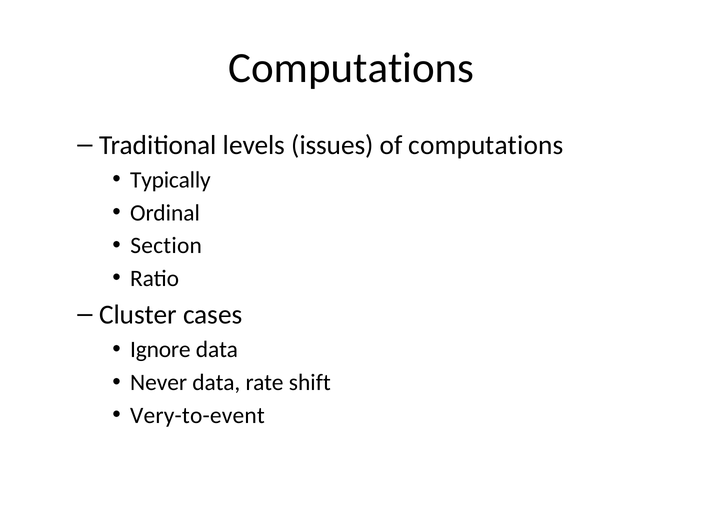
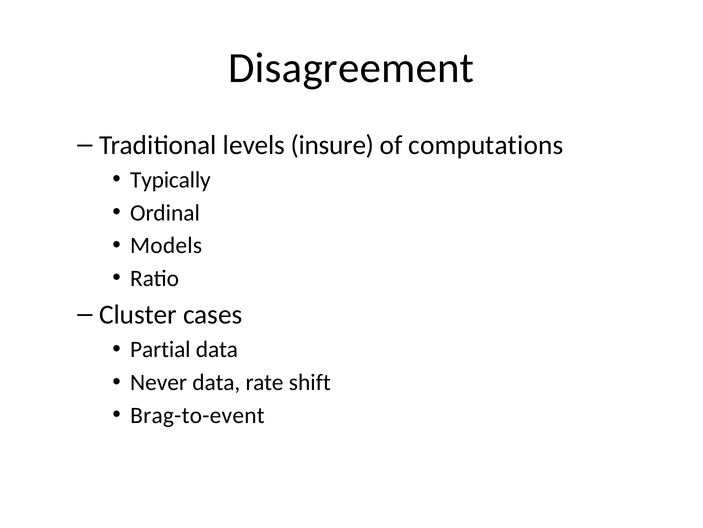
Computations at (351, 68): Computations -> Disagreement
issues: issues -> insure
Section: Section -> Models
Ignore: Ignore -> Partial
Very-to-event: Very-to-event -> Brag-to-event
